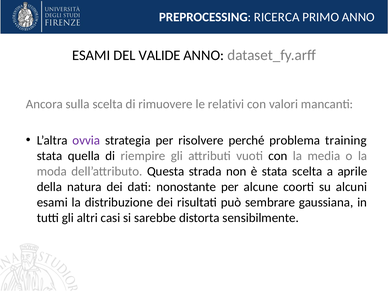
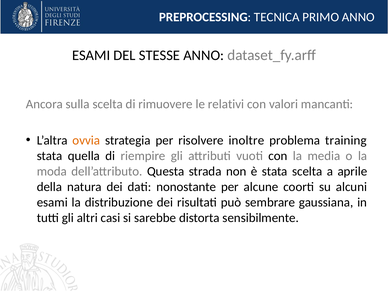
RICERCA: RICERCA -> TECNICA
VALIDE: VALIDE -> STESSE
ovvia colour: purple -> orange
perché: perché -> inoltre
